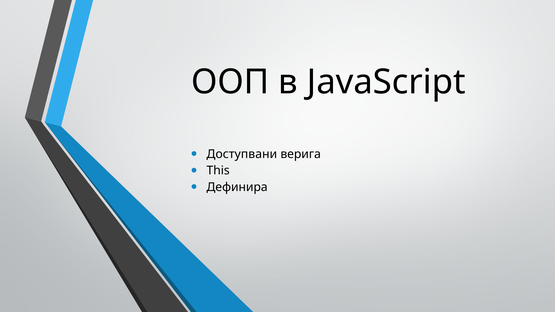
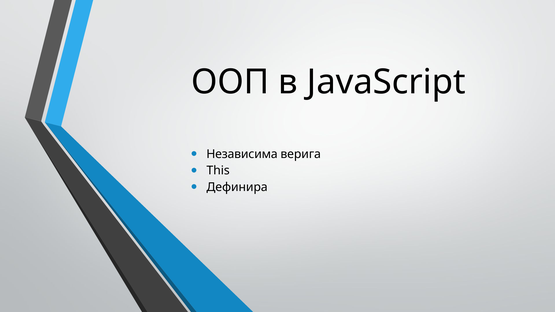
Доступвани: Доступвани -> Независима
